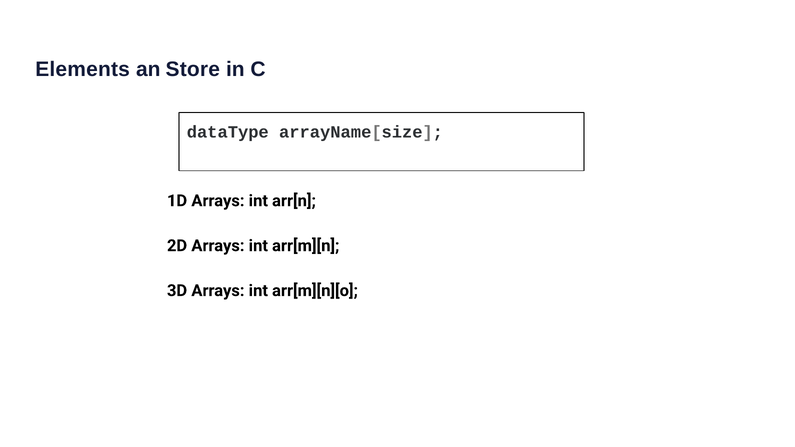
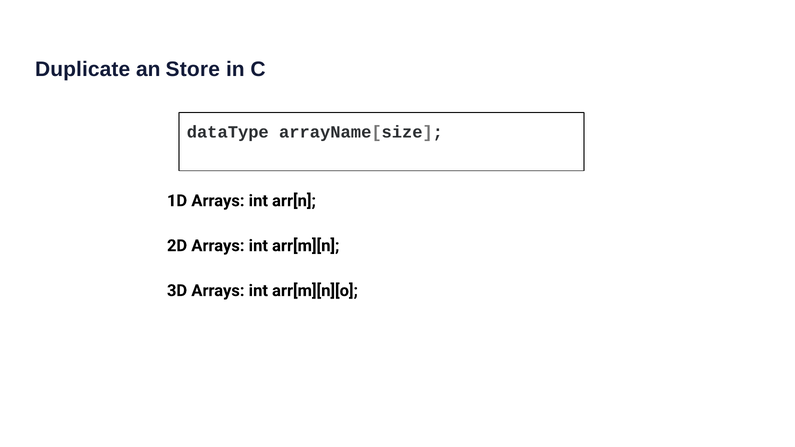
Elements: Elements -> Duplicate
